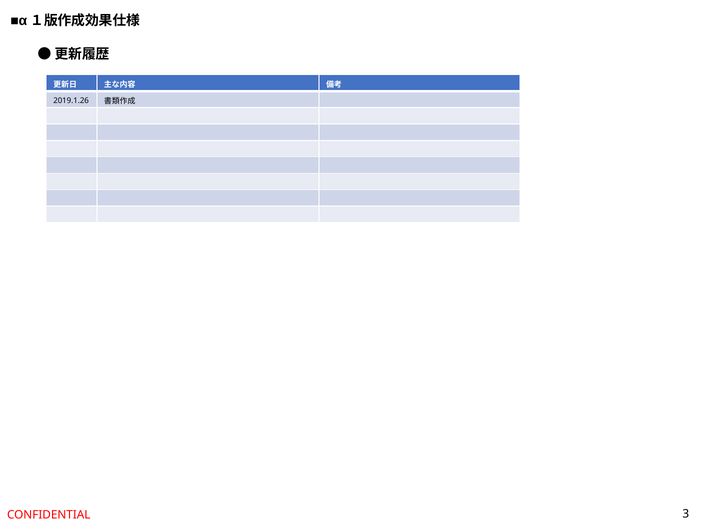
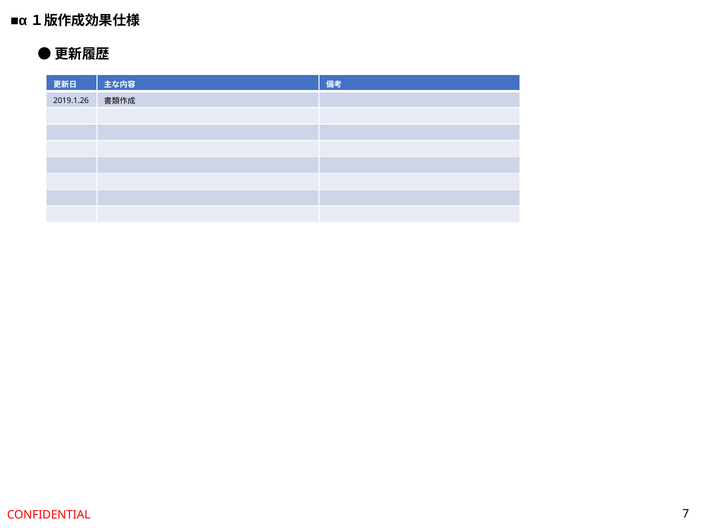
3: 3 -> 7
